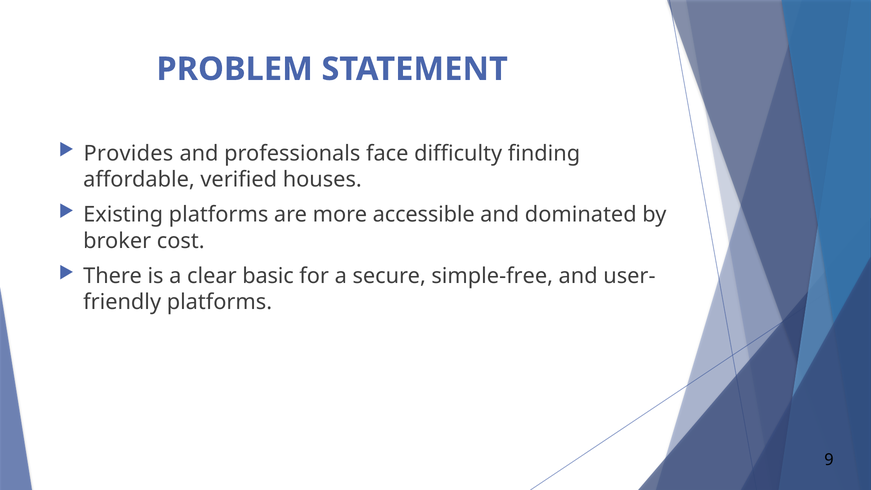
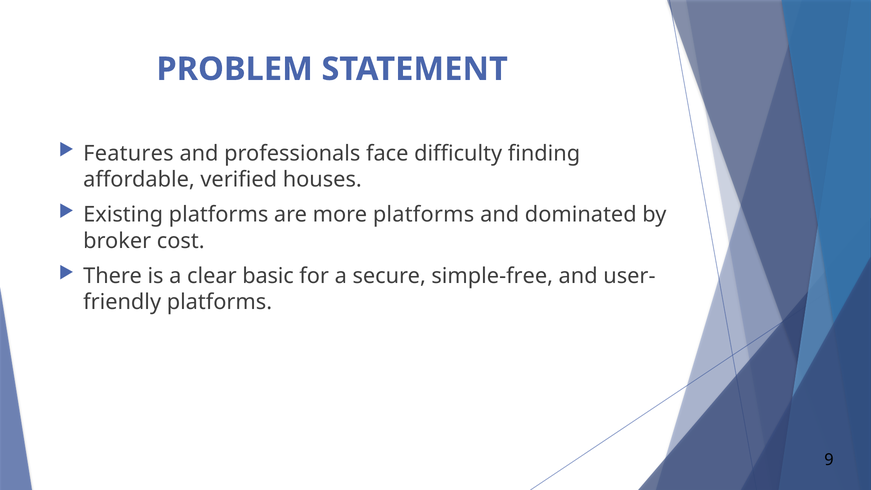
Provides: Provides -> Features
more accessible: accessible -> platforms
